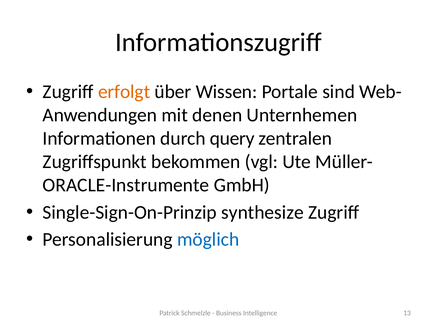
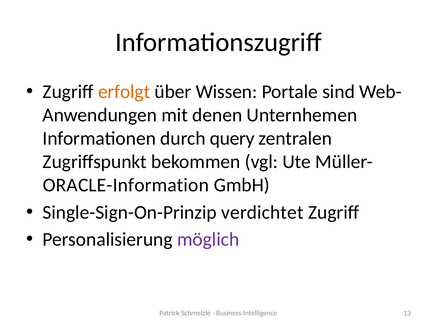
ORACLE-Instrumente: ORACLE-Instrumente -> ORACLE-Information
synthesize: synthesize -> verdichtet
möglich colour: blue -> purple
